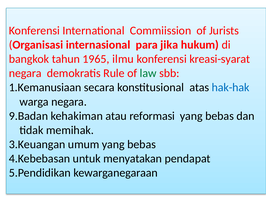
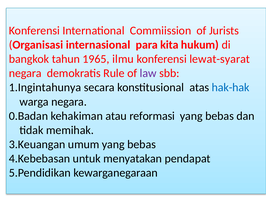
jika: jika -> kita
kreasi-syarat: kreasi-syarat -> lewat-syarat
law colour: green -> purple
1.Kemanusiaan: 1.Kemanusiaan -> 1.Ingintahunya
9.Badan: 9.Badan -> 0.Badan
